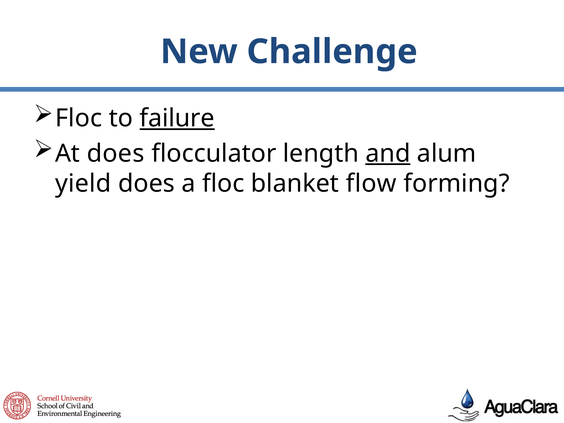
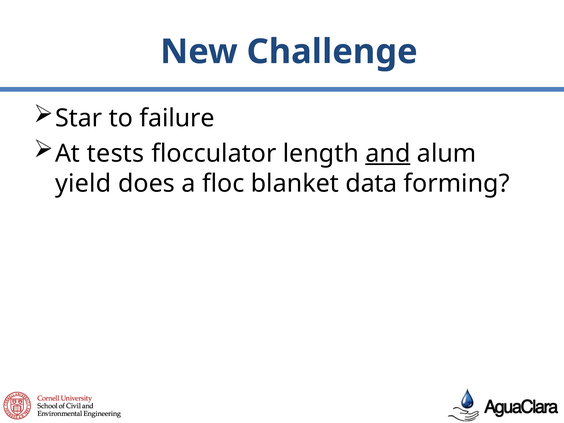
Floc at (79, 118): Floc -> Star
failure underline: present -> none
At does: does -> tests
flow: flow -> data
